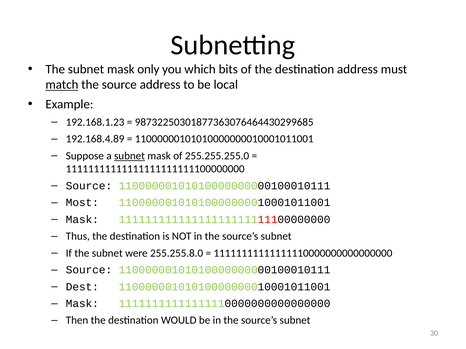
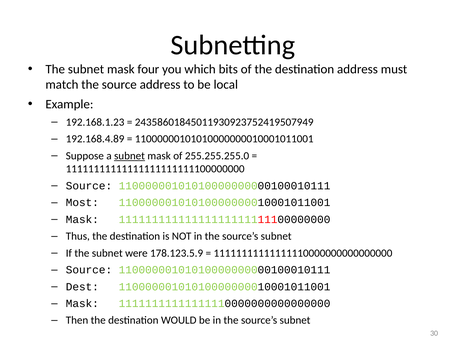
only: only -> four
match underline: present -> none
98732250301877363076464430299685: 98732250301877363076464430299685 -> 24358601845011930923752419507949
255.255.8.0: 255.255.8.0 -> 178.123.5.9
